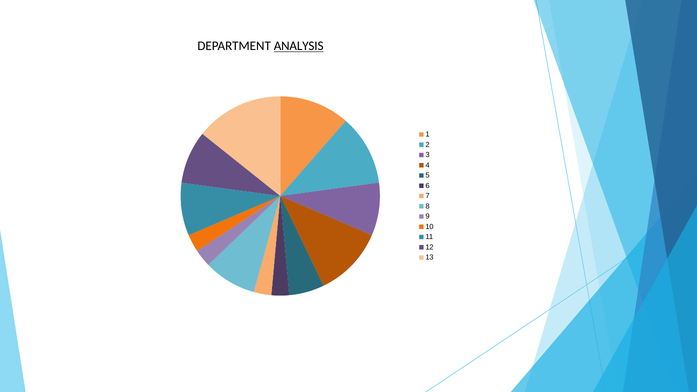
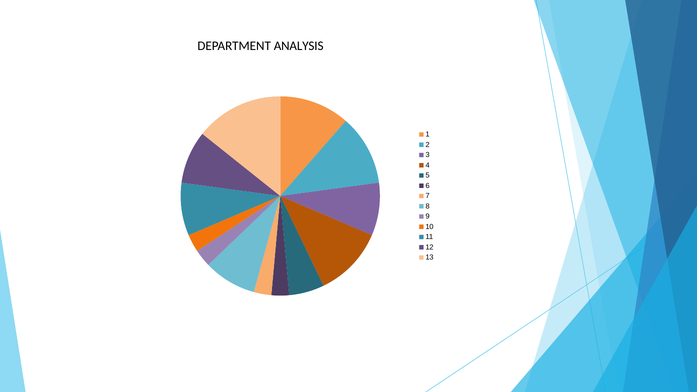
ANALYSIS underline: present -> none
